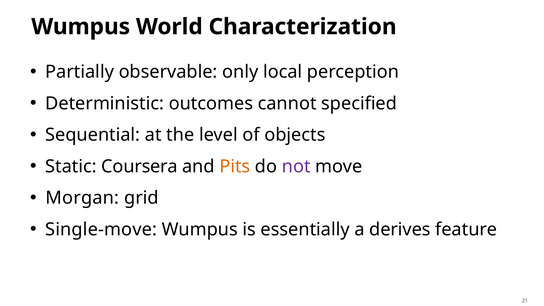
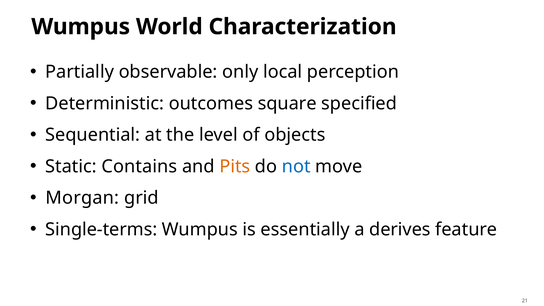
cannot: cannot -> square
Coursera: Coursera -> Contains
not colour: purple -> blue
Single-move: Single-move -> Single-terms
